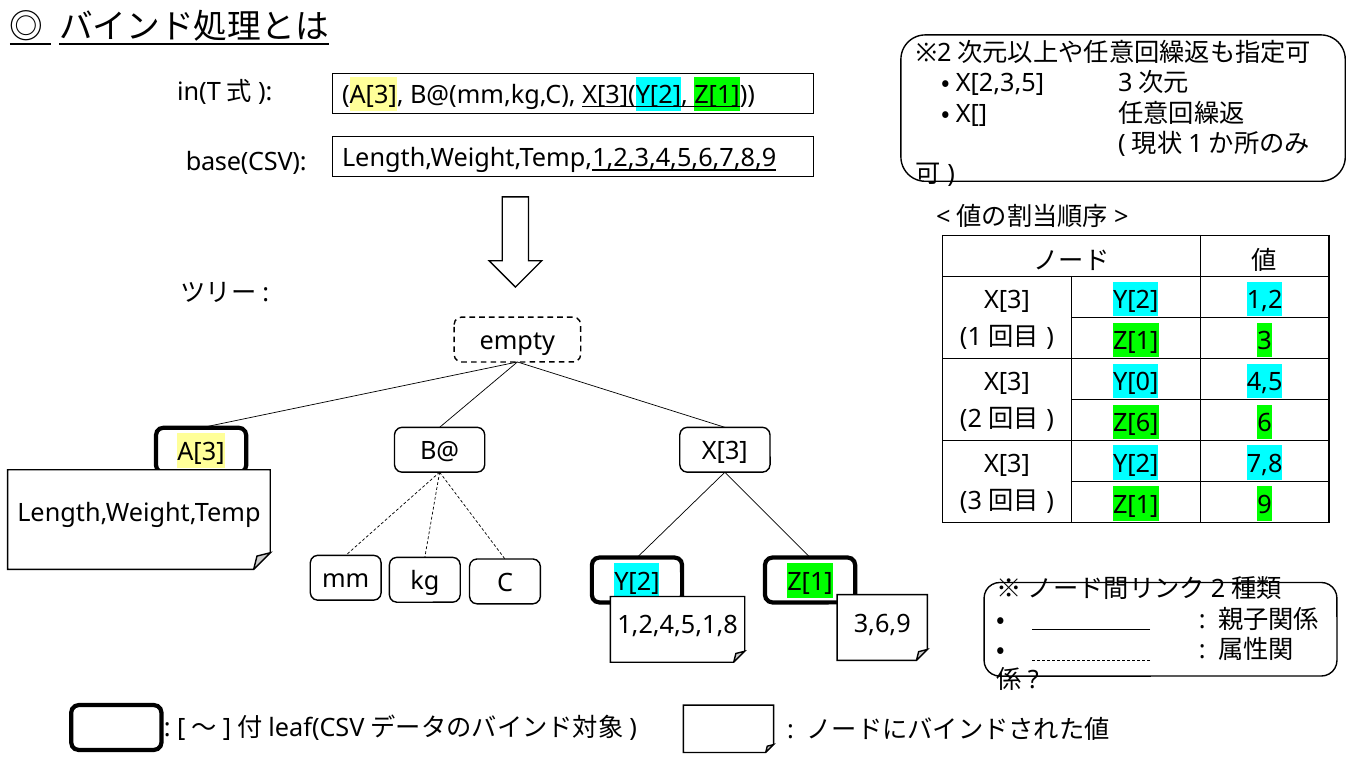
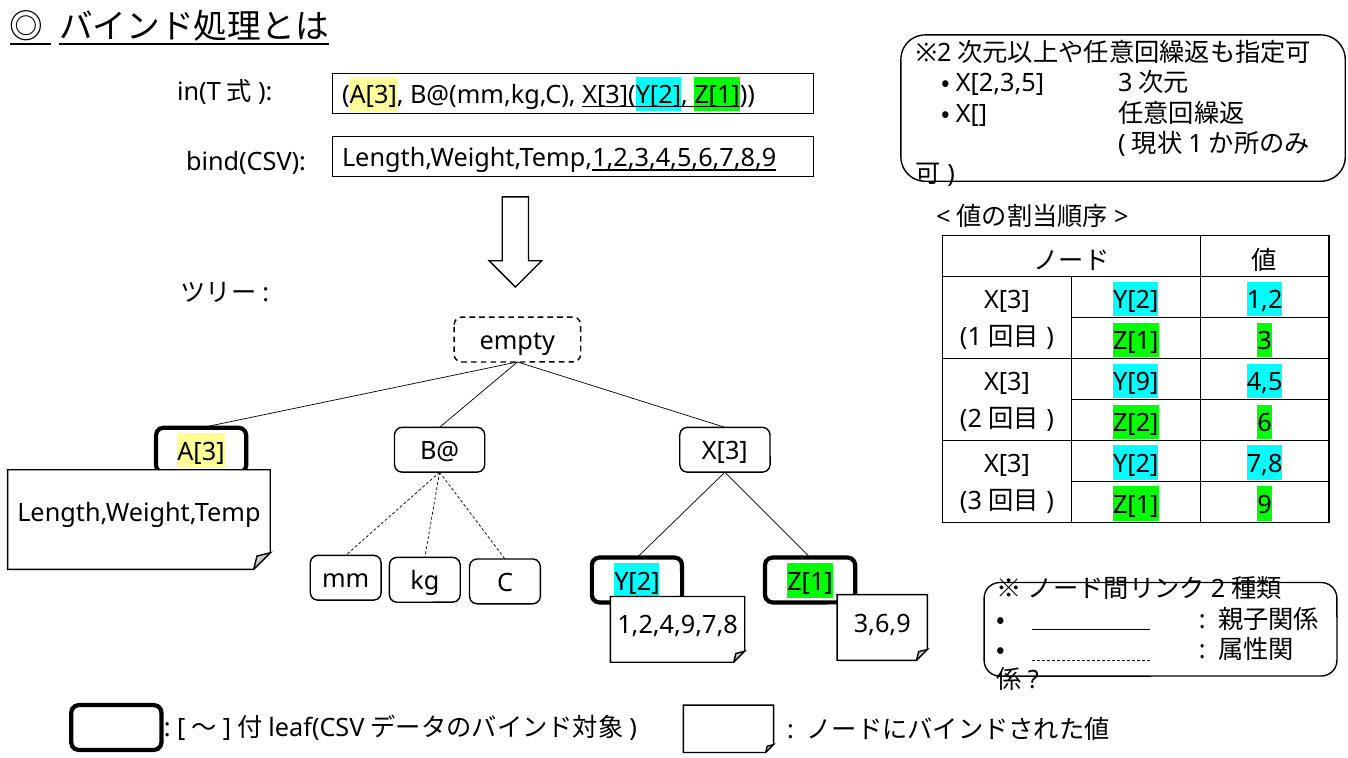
base(CSV: base(CSV -> bind(CSV
Y[0: Y[0 -> Y[9
Z[6: Z[6 -> Z[2
1,2,4,5,1,8: 1,2,4,5,1,8 -> 1,2,4,9,7,8
